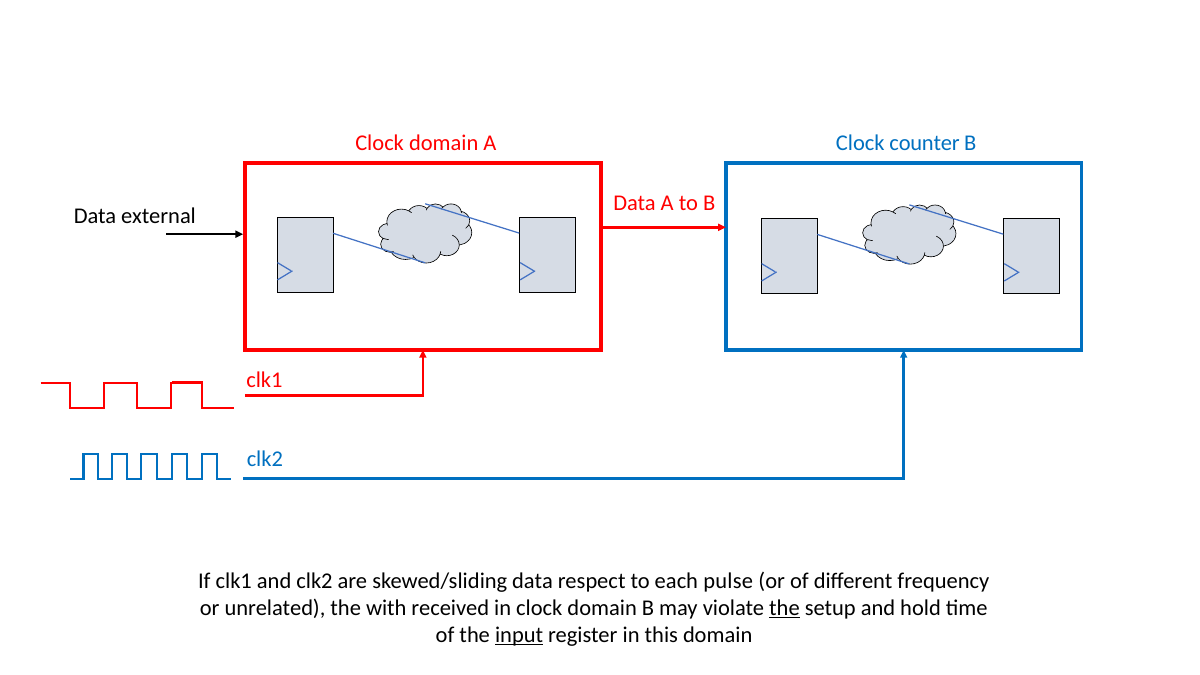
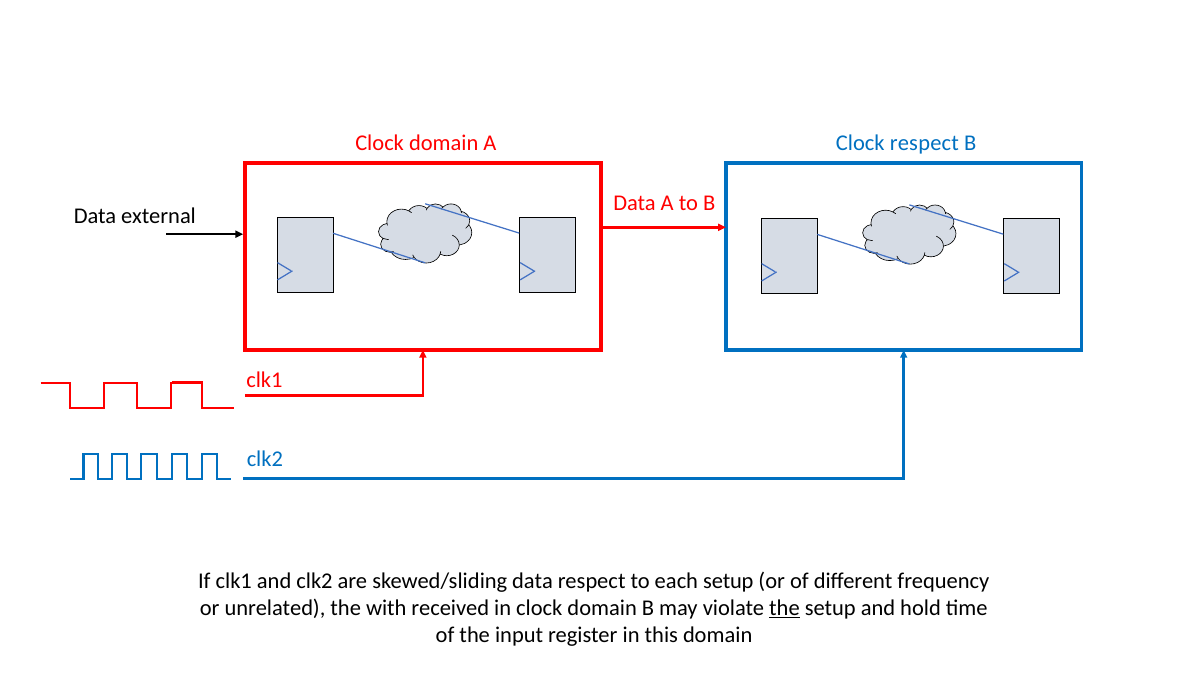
Clock counter: counter -> respect
each pulse: pulse -> setup
input underline: present -> none
